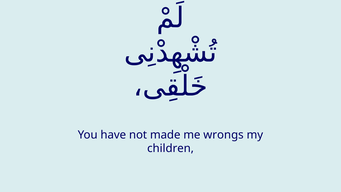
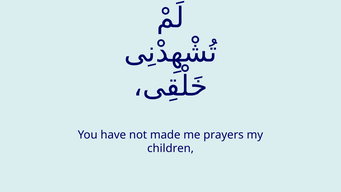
wrongs: wrongs -> prayers
